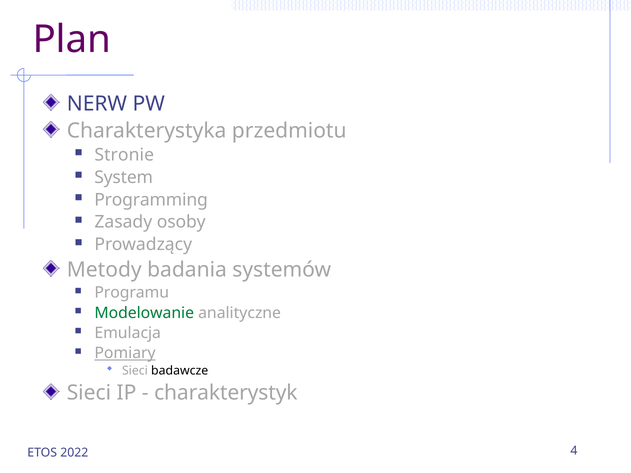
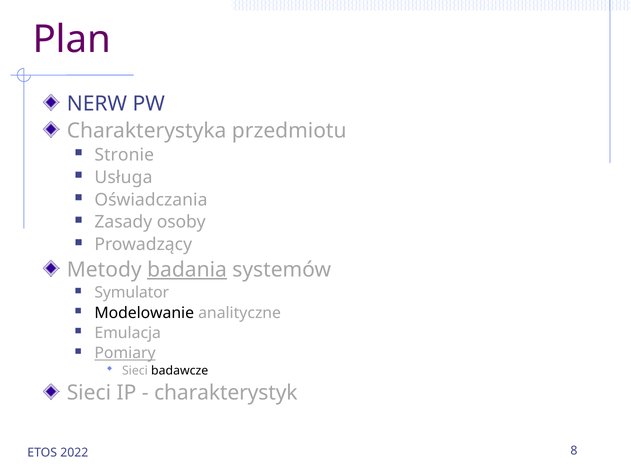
System: System -> Usługa
Programming: Programming -> Oświadczania
badania underline: none -> present
Programu: Programu -> Symulator
Modelowanie colour: green -> black
4: 4 -> 8
